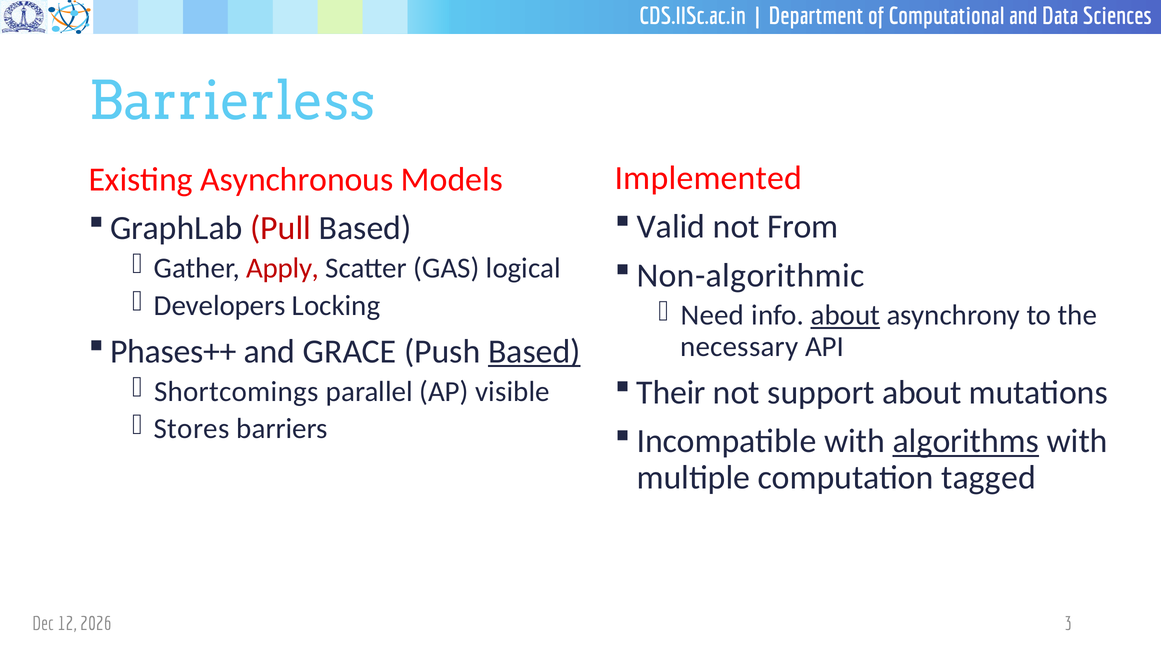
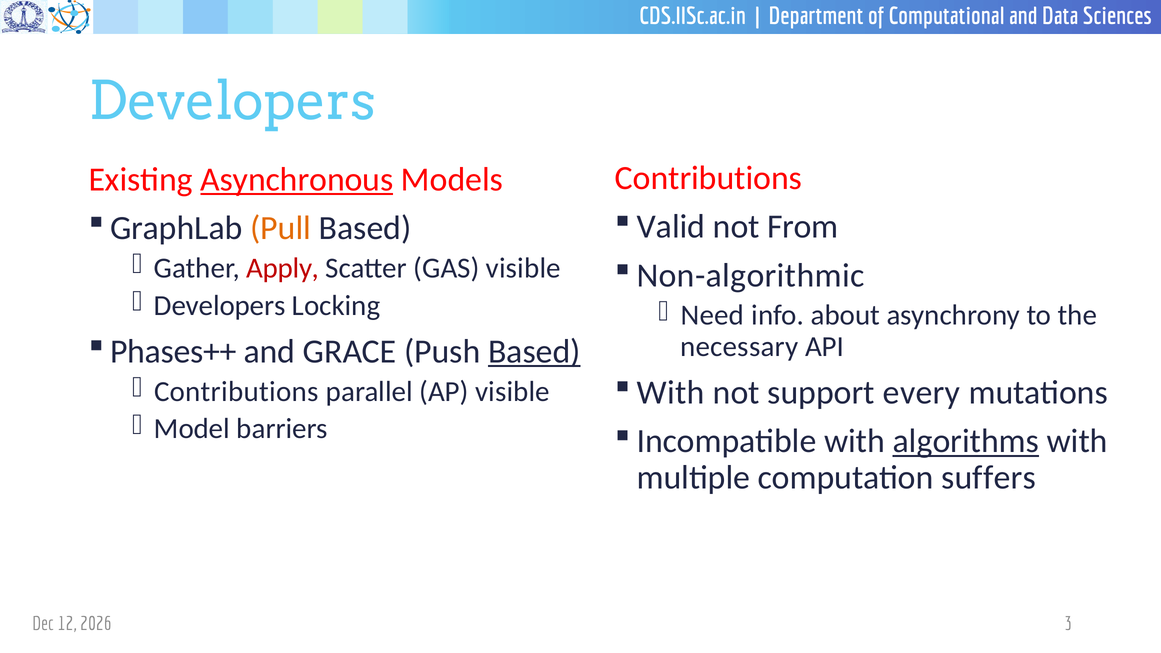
Barrierless at (232, 102): Barrierless -> Developers
Implemented at (708, 178): Implemented -> Contributions
Asynchronous underline: none -> present
Pull colour: red -> orange
GAS logical: logical -> visible
about at (845, 315) underline: present -> none
Their at (671, 393): Their -> With
support about: about -> every
Shortcomings at (236, 392): Shortcomings -> Contributions
Stores: Stores -> Model
tagged: tagged -> suffers
